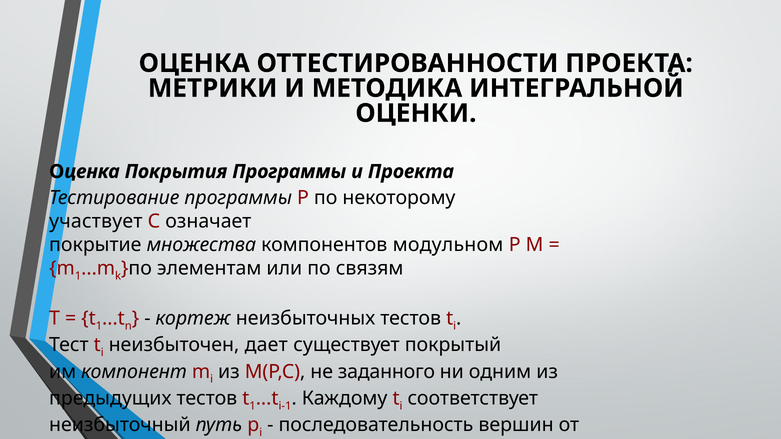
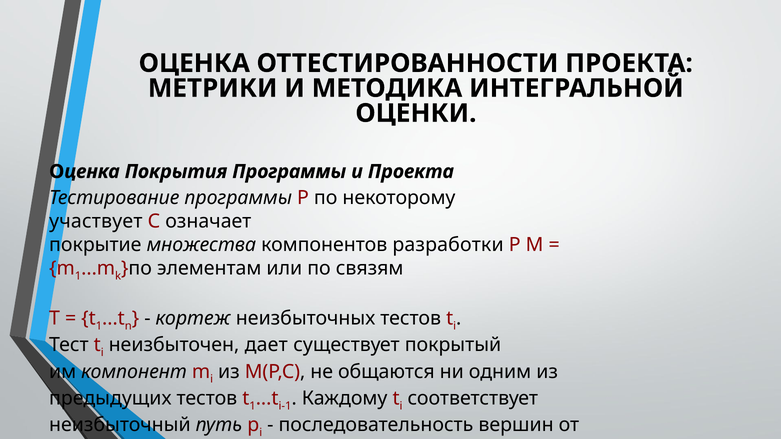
модульном: модульном -> разработки
заданного: заданного -> общаются
